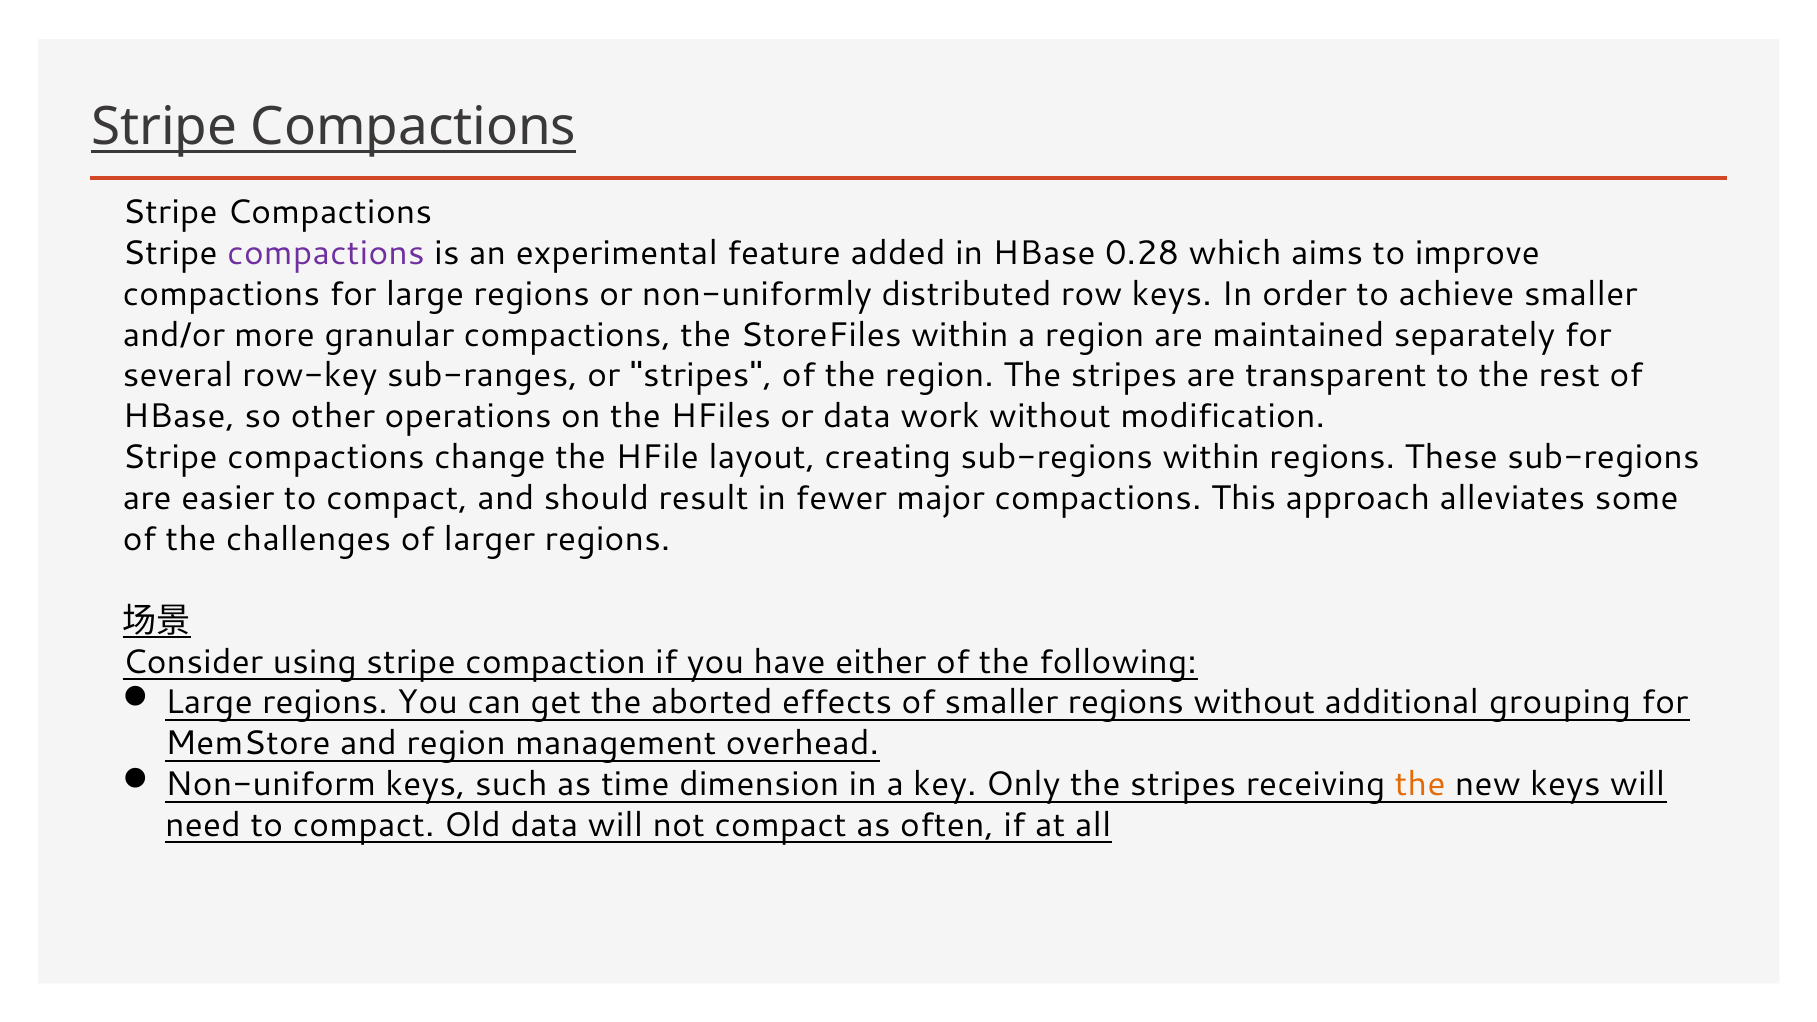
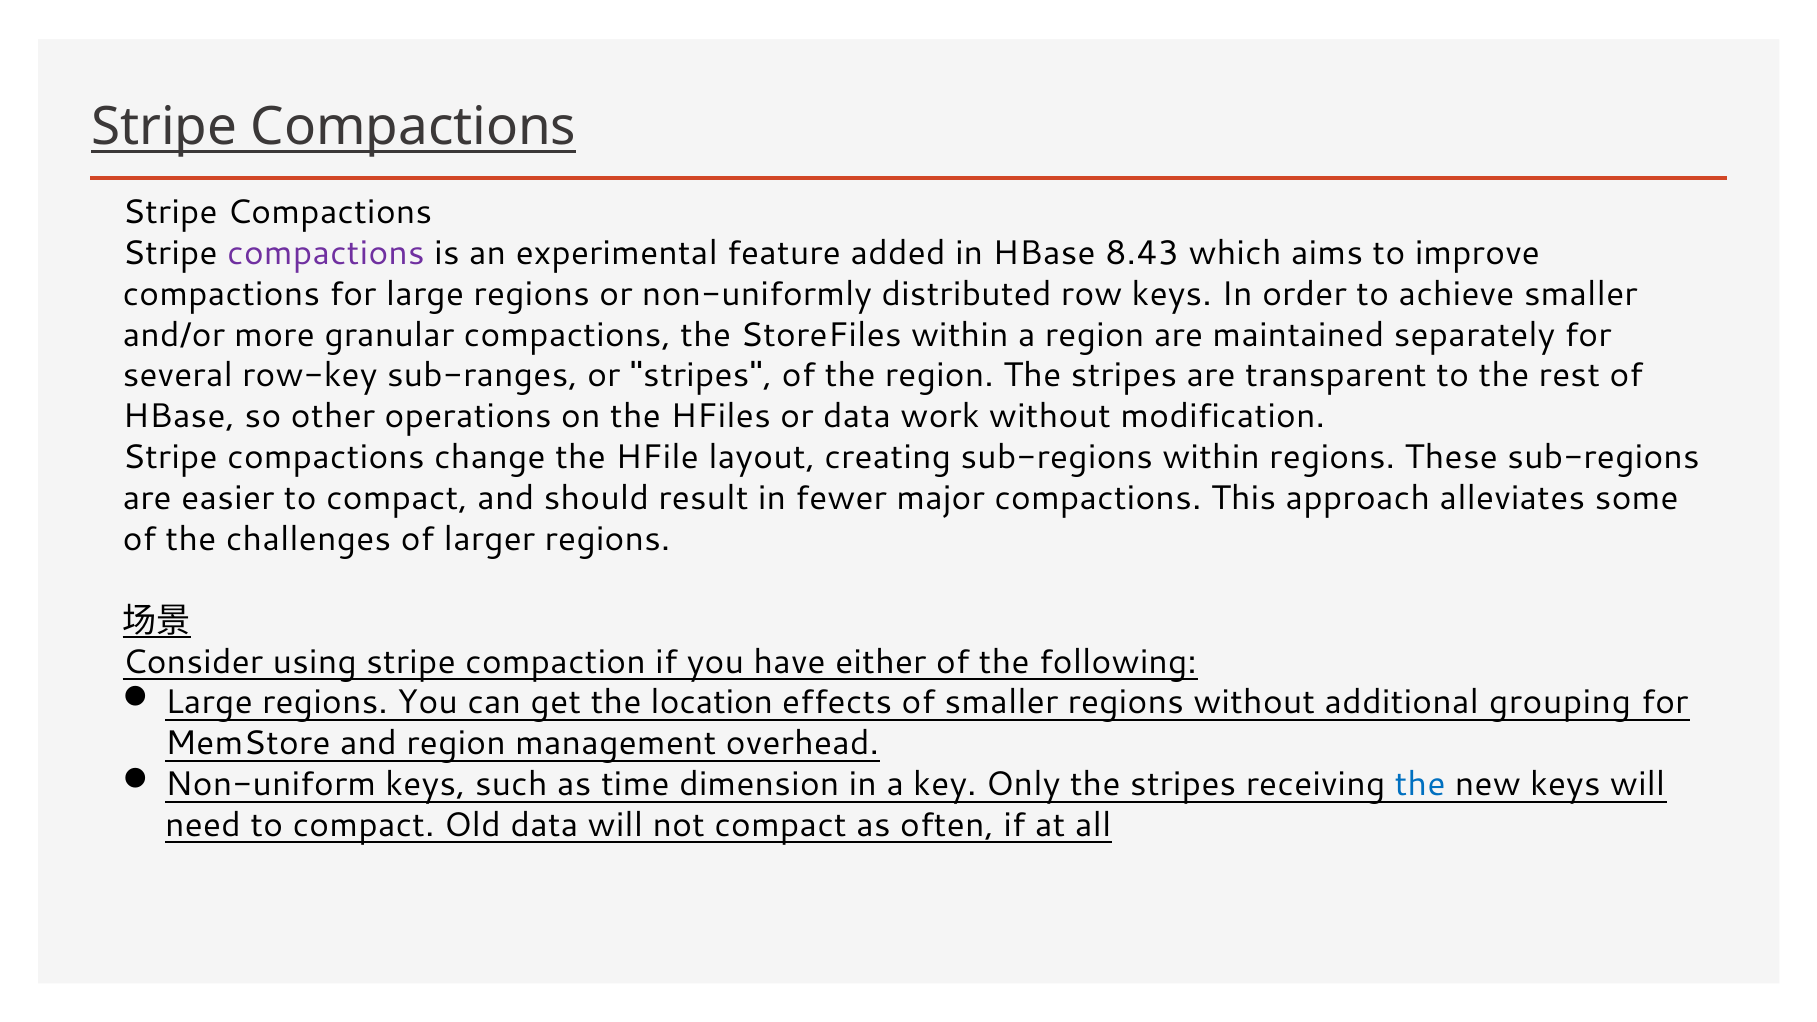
0.28: 0.28 -> 8.43
aborted: aborted -> location
the at (1420, 785) colour: orange -> blue
